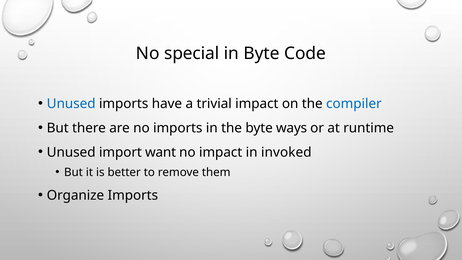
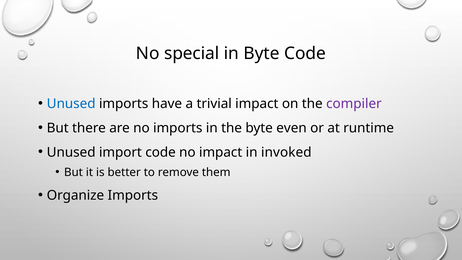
compiler colour: blue -> purple
ways: ways -> even
import want: want -> code
